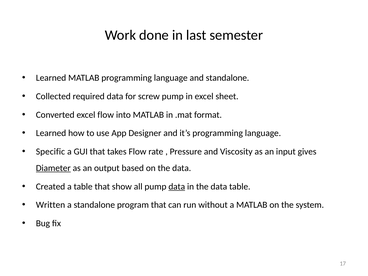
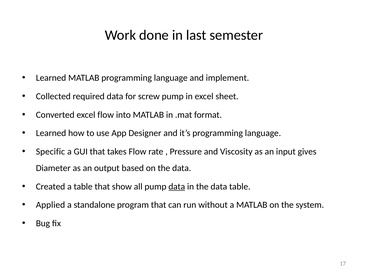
and standalone: standalone -> implement
Diameter underline: present -> none
Written: Written -> Applied
